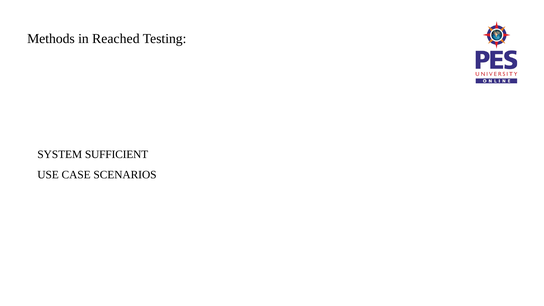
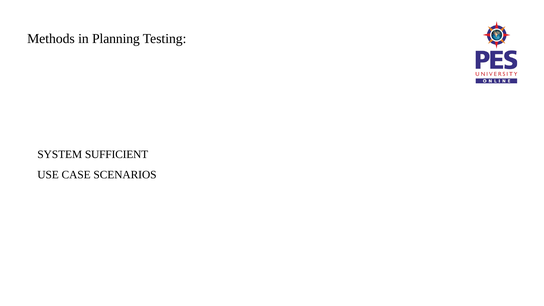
Reached: Reached -> Planning
